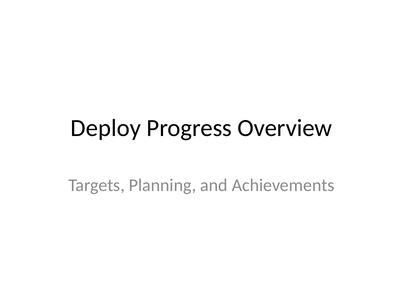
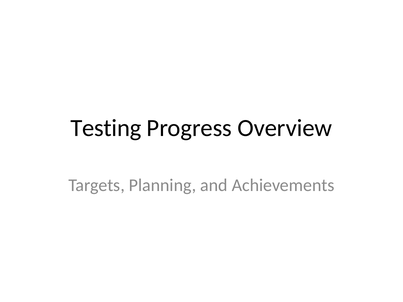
Deploy: Deploy -> Testing
